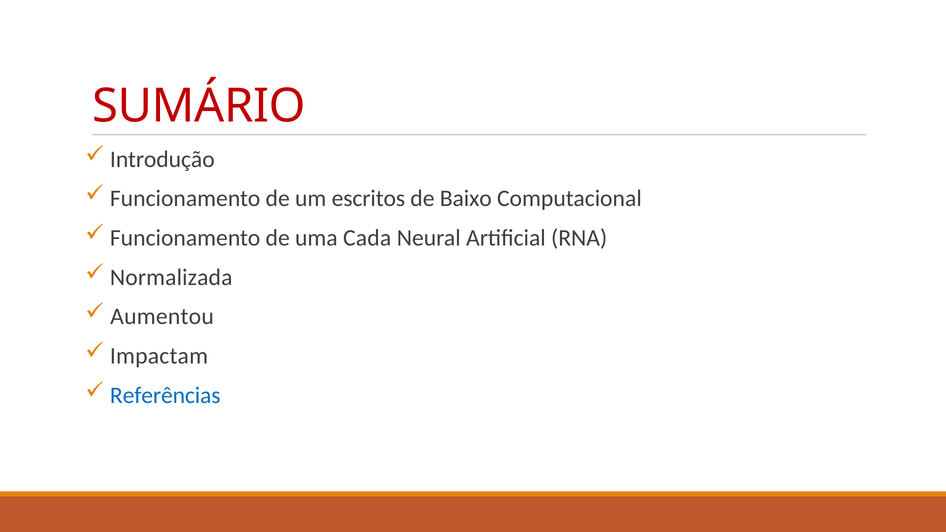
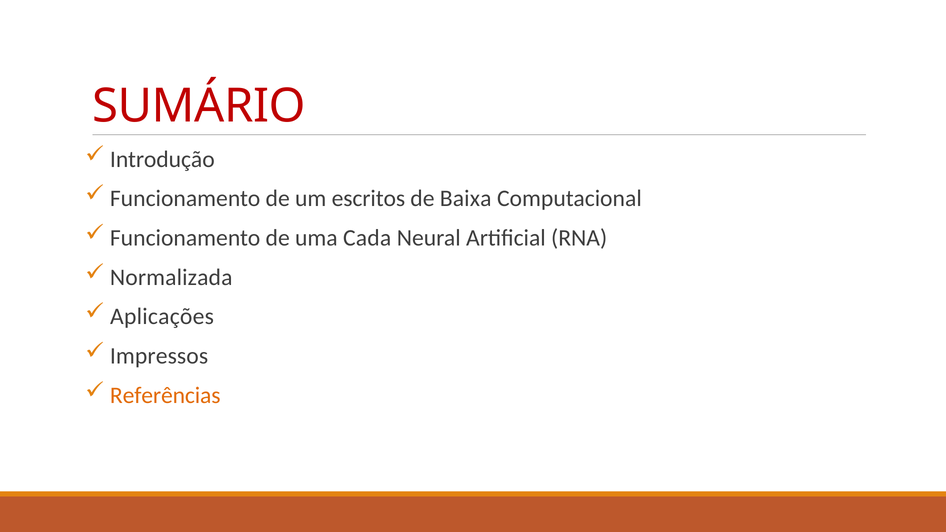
Baixo: Baixo -> Baixa
Aumentou: Aumentou -> Aplicações
Impactam: Impactam -> Impressos
Referências colour: blue -> orange
